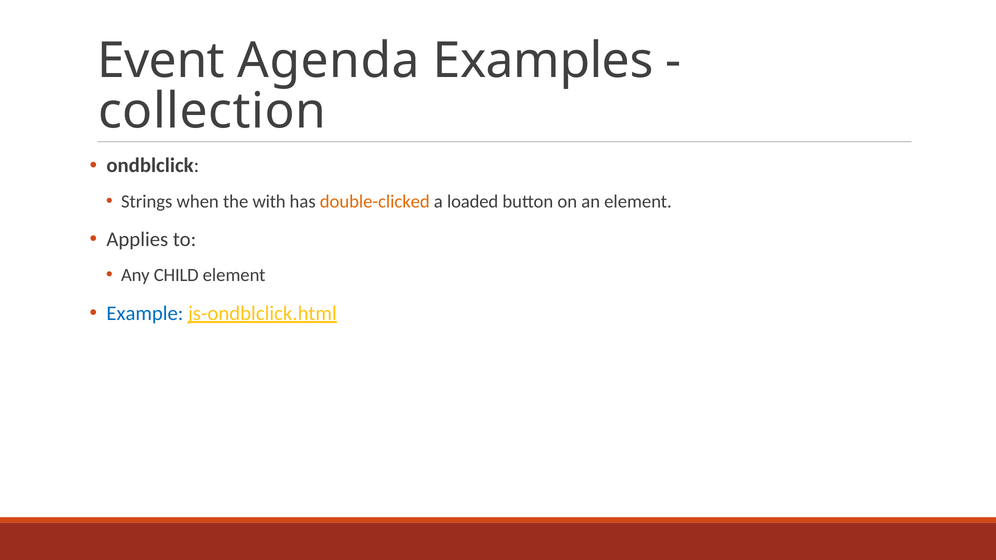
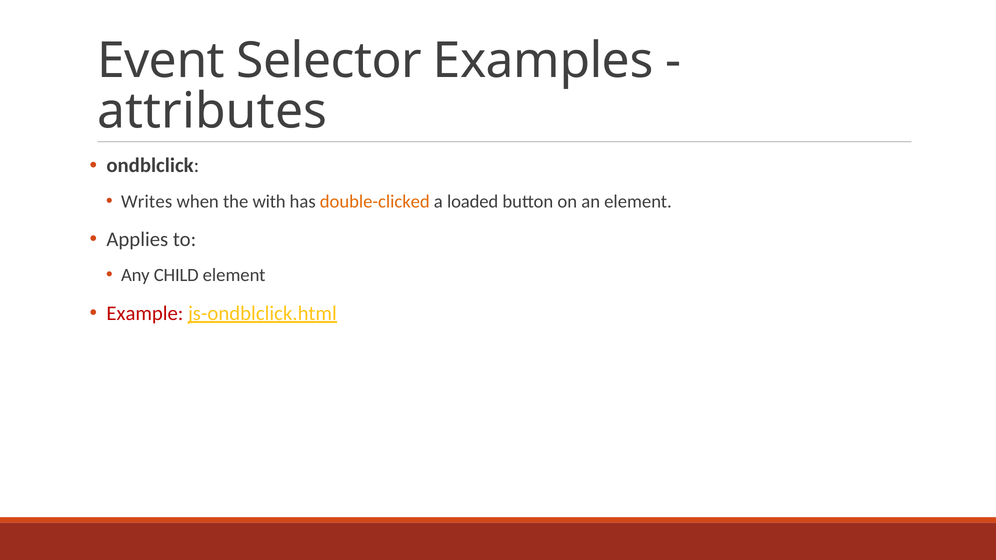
Agenda: Agenda -> Selector
collection: collection -> attributes
Strings: Strings -> Writes
Example colour: blue -> red
